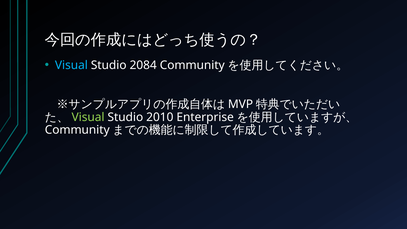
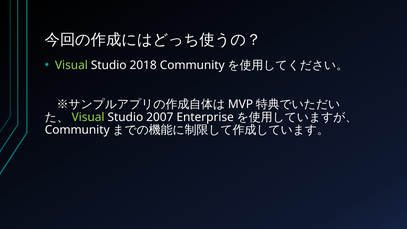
Visual at (71, 65) colour: light blue -> light green
2084: 2084 -> 2018
2010: 2010 -> 2007
